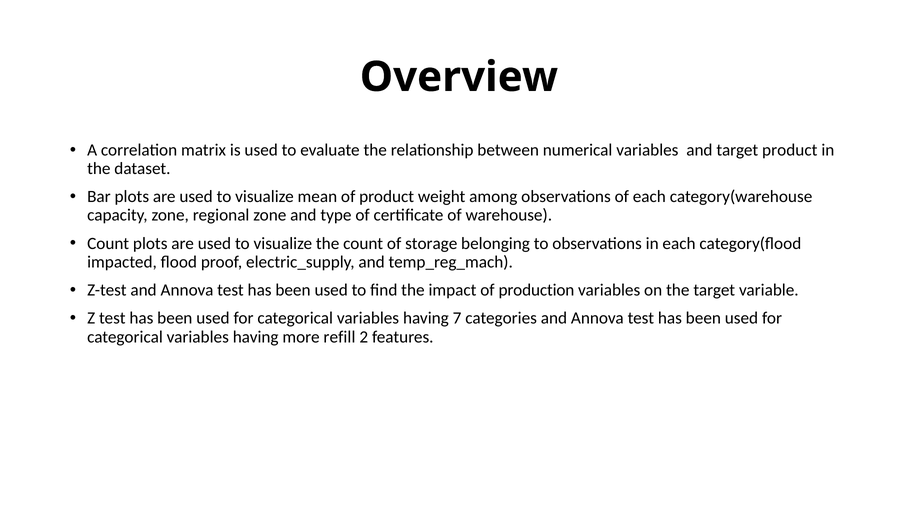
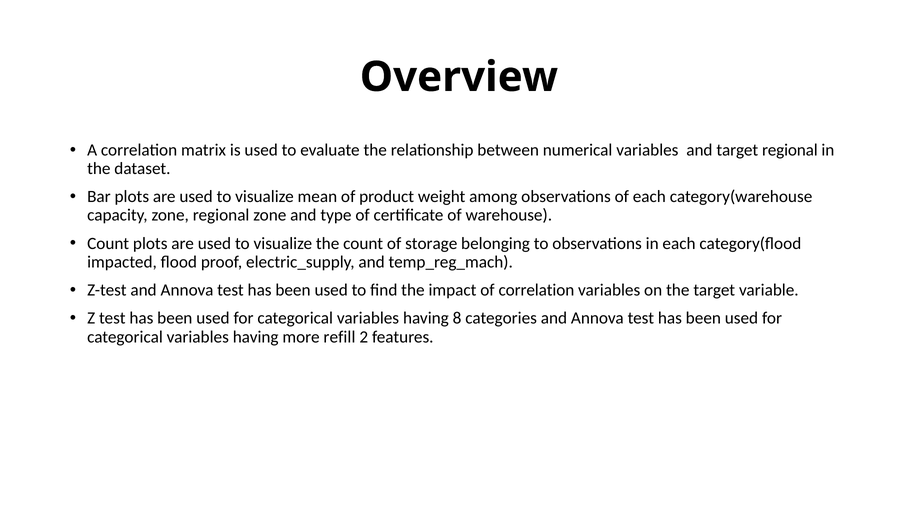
target product: product -> regional
of production: production -> correlation
7: 7 -> 8
